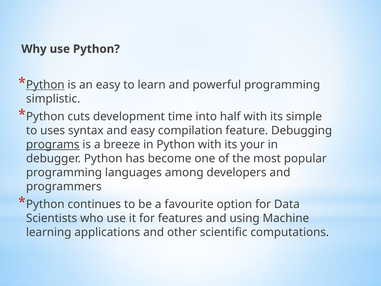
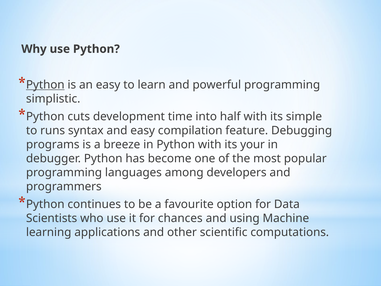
uses: uses -> runs
programs underline: present -> none
features: features -> chances
